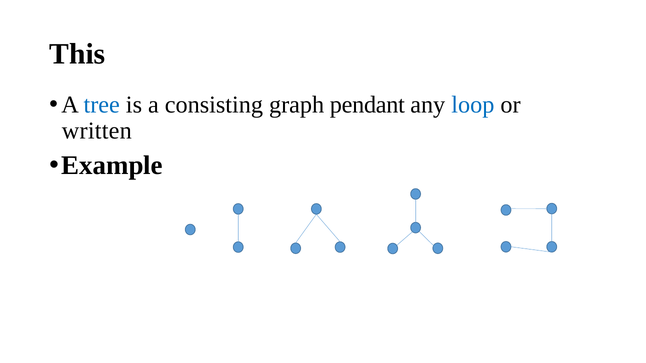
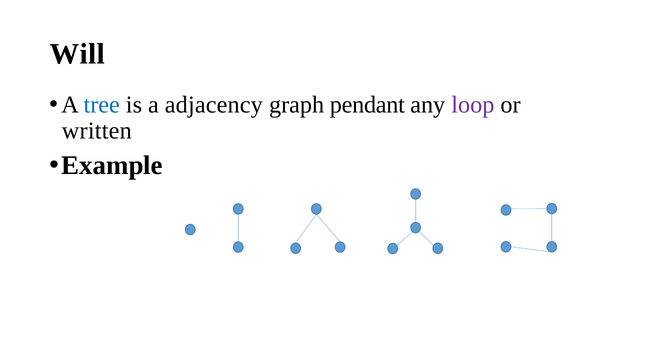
This: This -> Will
consisting: consisting -> adjacency
loop colour: blue -> purple
